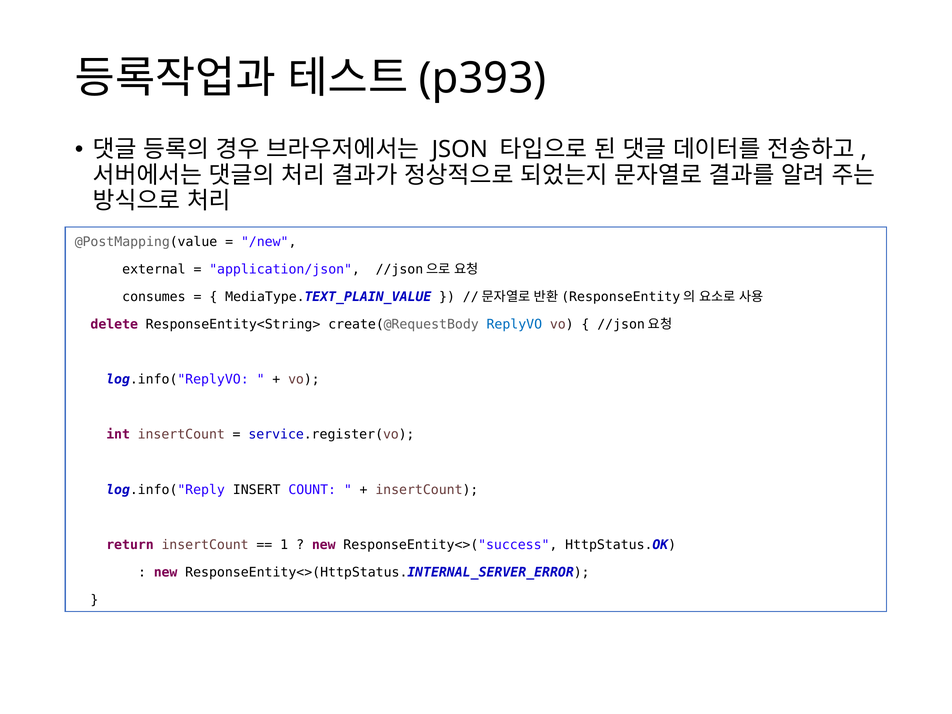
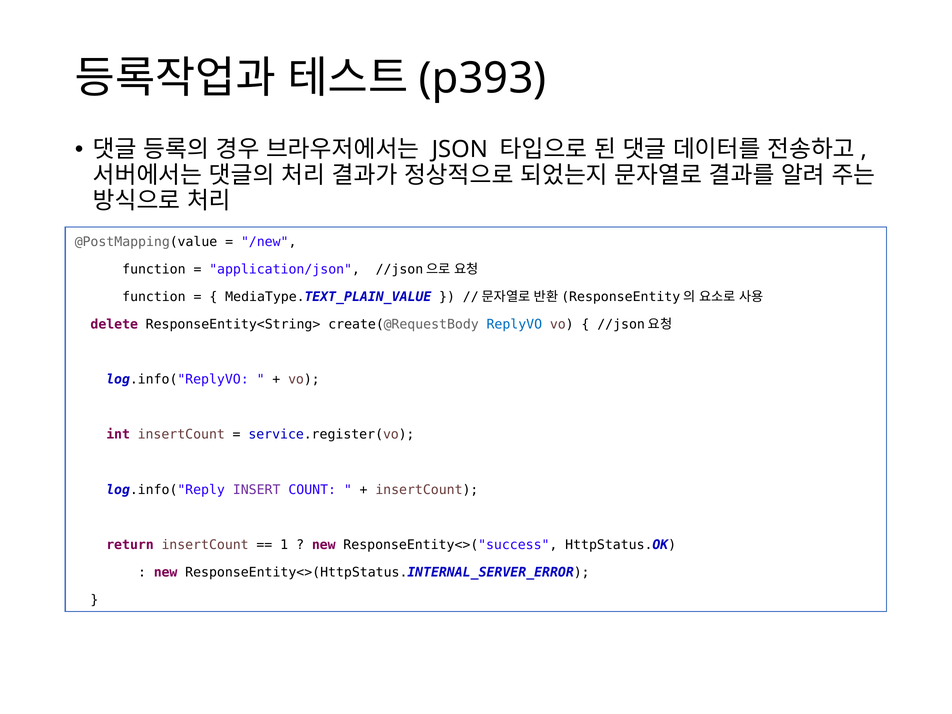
external at (154, 269): external -> function
consumes at (154, 297): consumes -> function
INSERT colour: black -> purple
